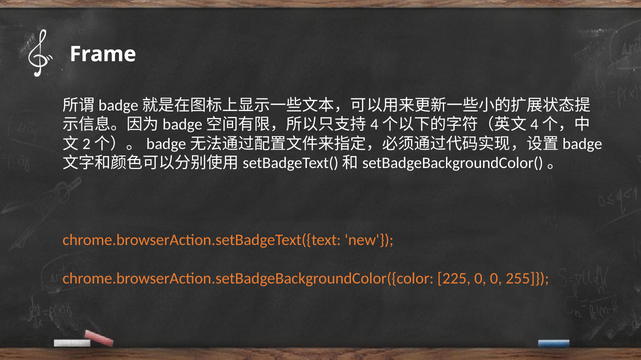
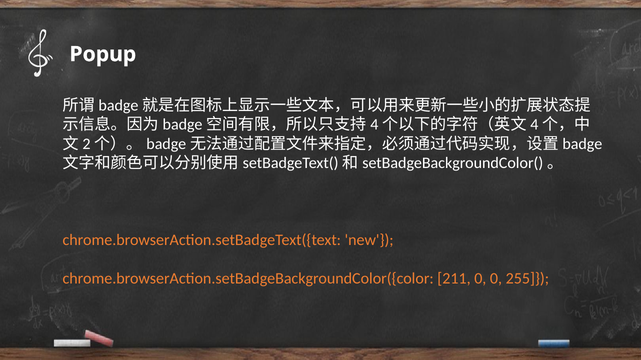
Frame: Frame -> Popup
225: 225 -> 211
